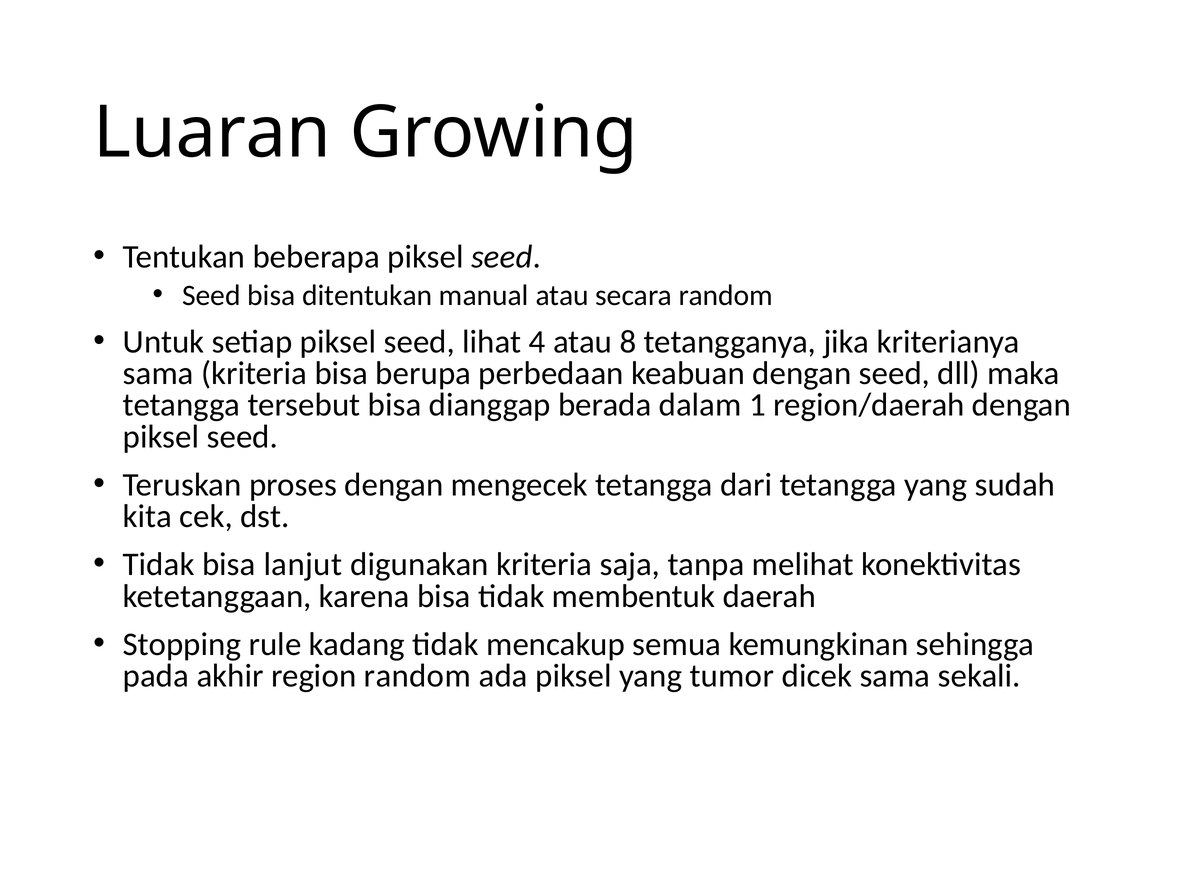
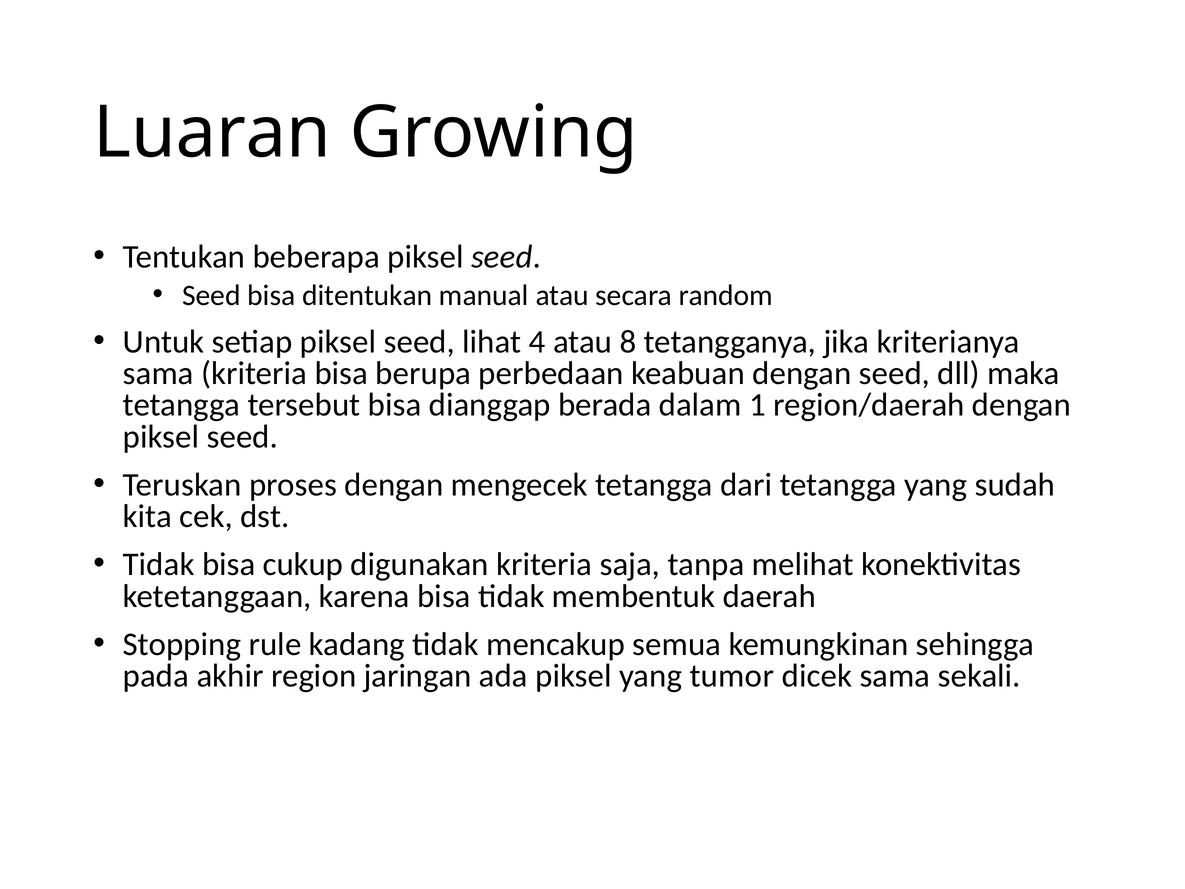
lanjut: lanjut -> cukup
region random: random -> jaringan
